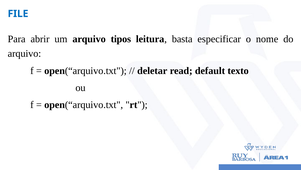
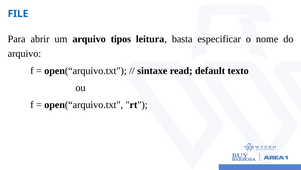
deletar: deletar -> sintaxe
